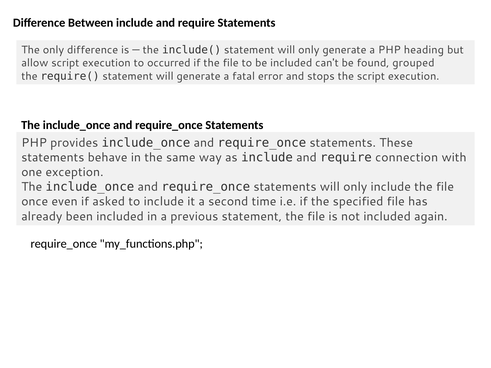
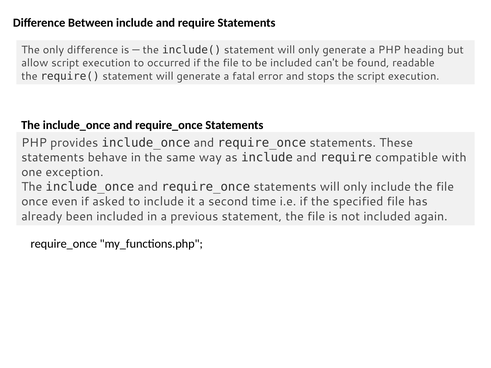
grouped: grouped -> readable
connection: connection -> compatible
